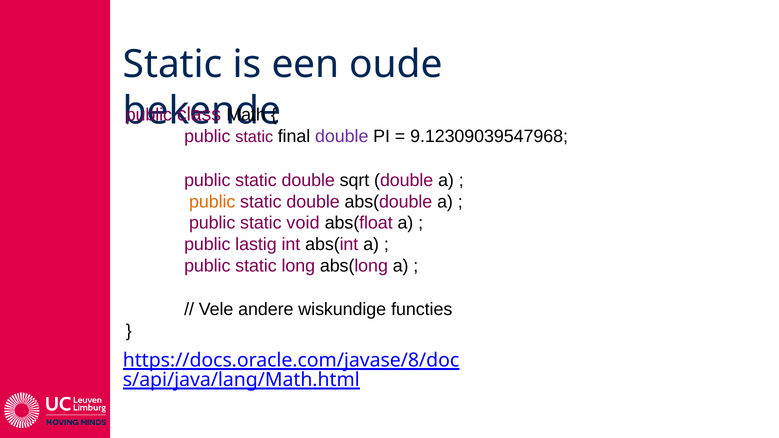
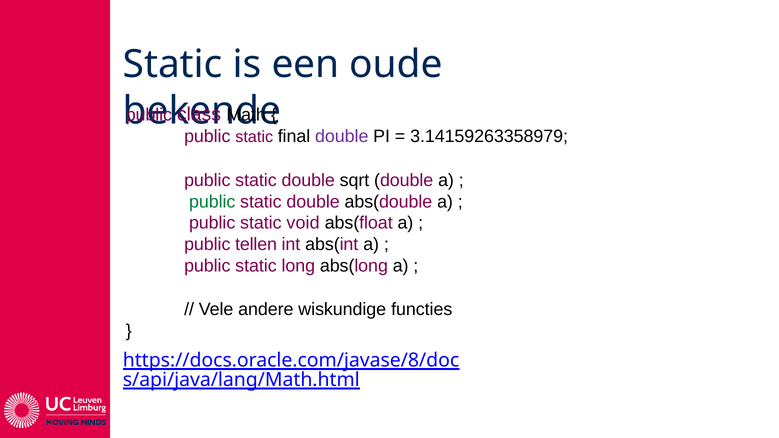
9.12309039547968: 9.12309039547968 -> 3.14159263358979
public at (212, 202) colour: orange -> green
lastig: lastig -> tellen
